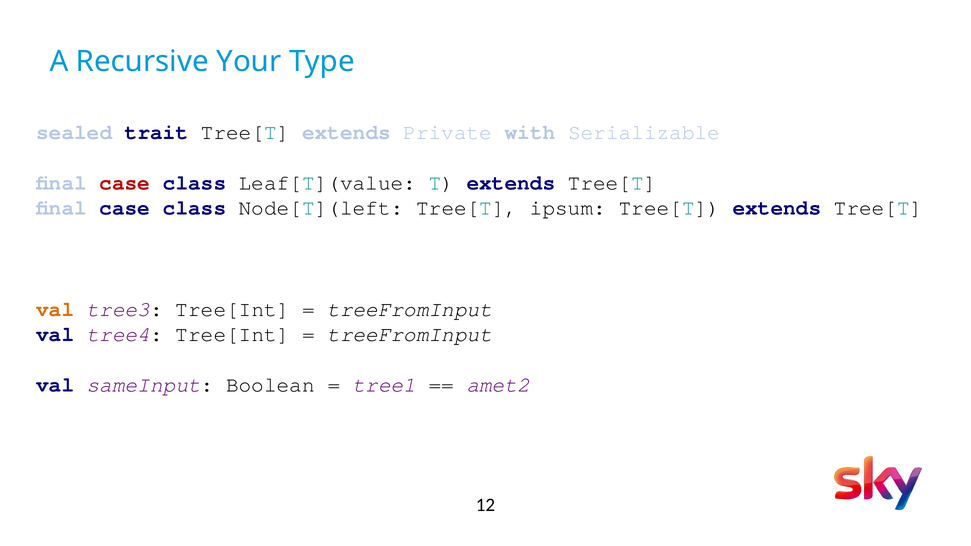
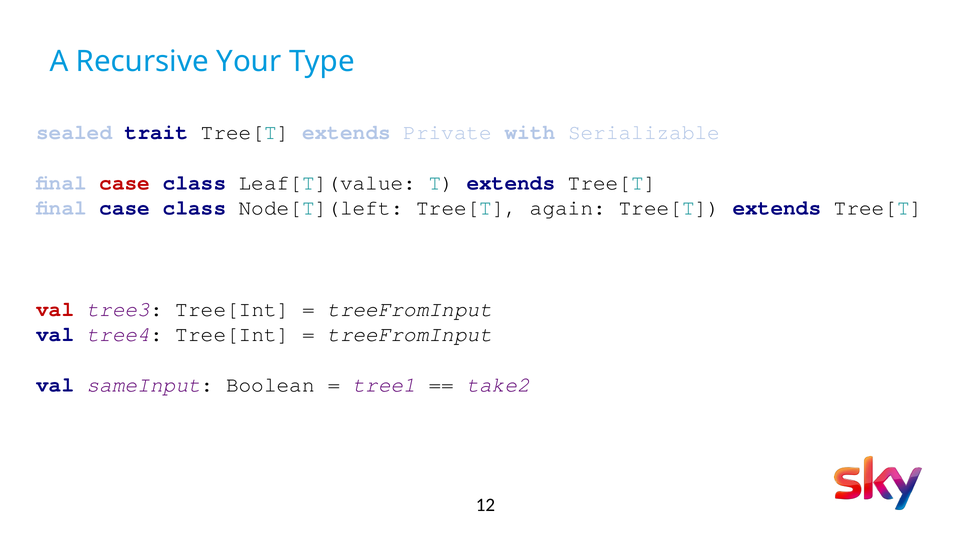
ipsum: ipsum -> again
val at (55, 309) colour: orange -> red
amet2: amet2 -> take2
